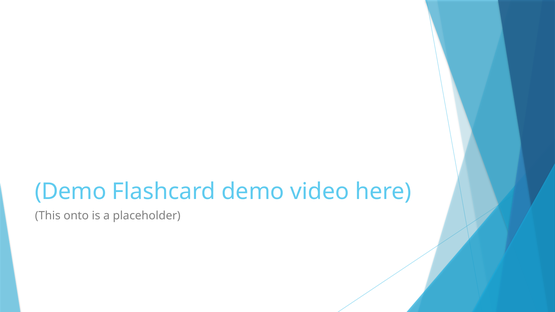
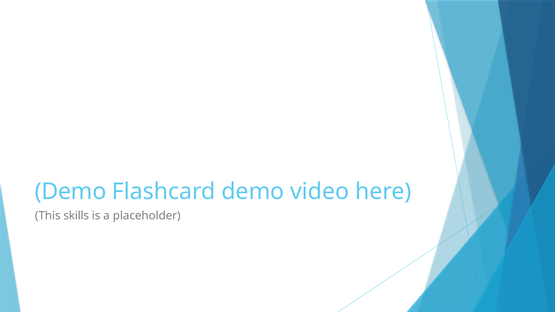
onto: onto -> skills
